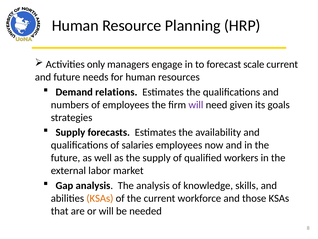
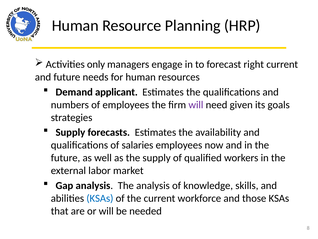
scale: scale -> right
relations: relations -> applicant
KSAs at (100, 198) colour: orange -> blue
